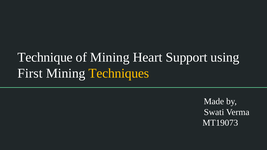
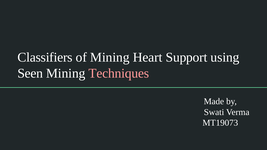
Technique: Technique -> Classifiers
First: First -> Seen
Techniques colour: yellow -> pink
